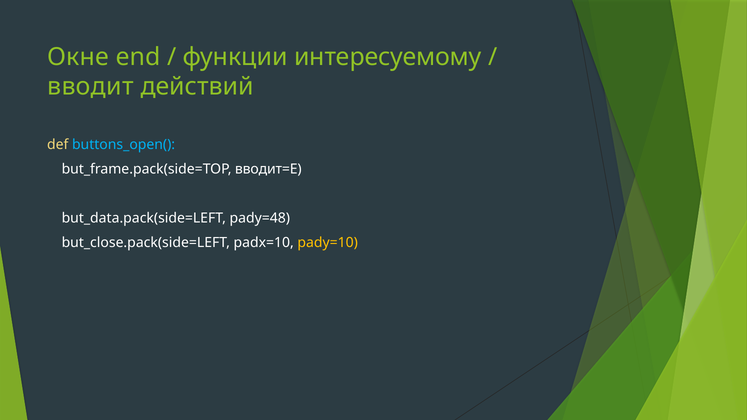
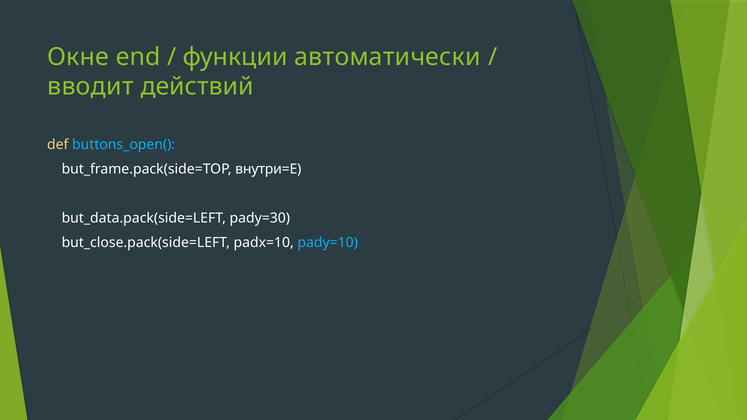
интересуемому: интересуемому -> автоматически
вводит=E: вводит=E -> внутри=E
pady=48: pady=48 -> pady=30
pady=10 colour: yellow -> light blue
